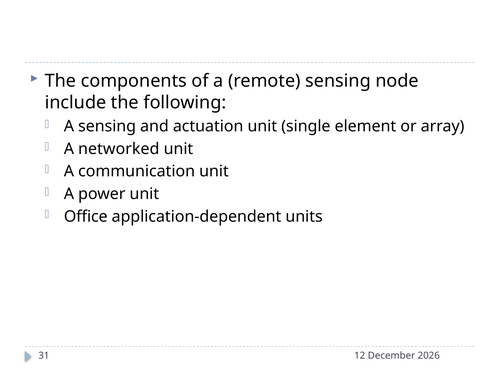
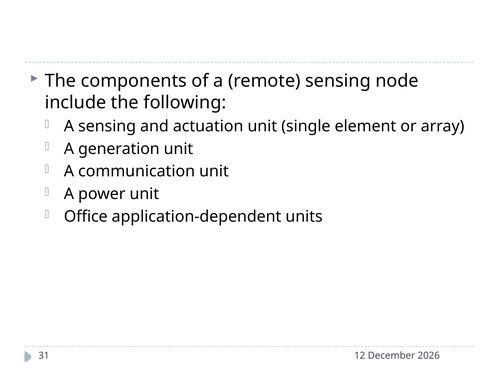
networked: networked -> generation
